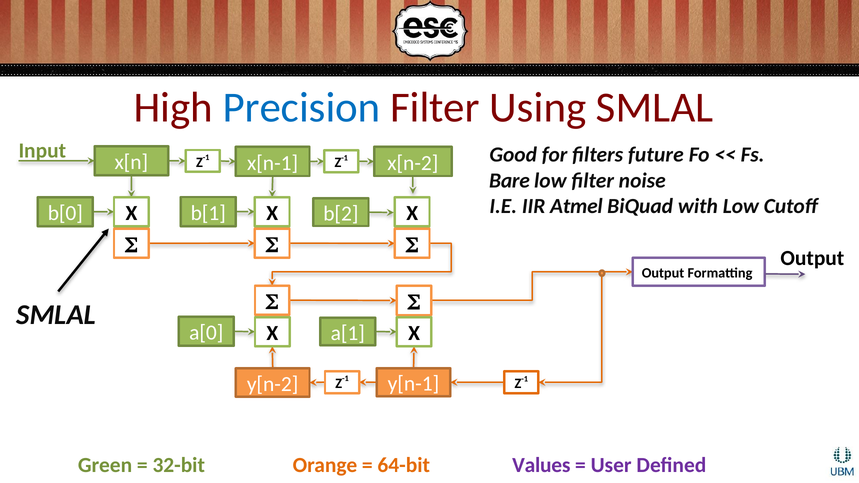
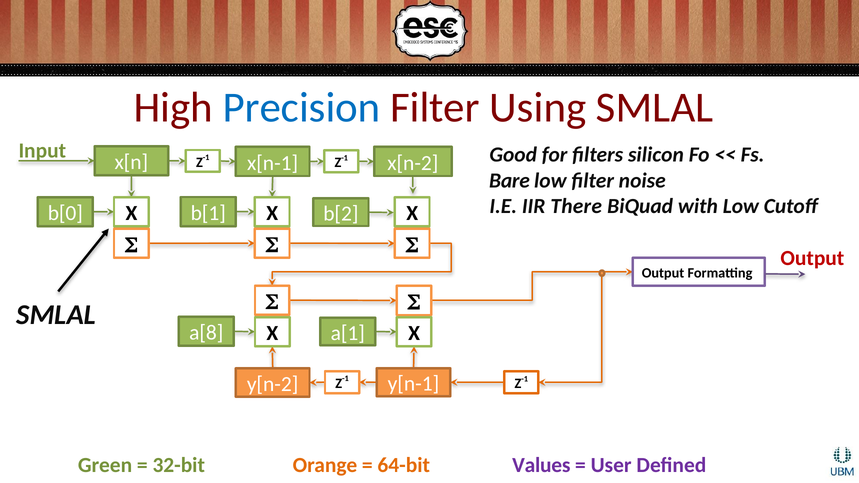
future: future -> silicon
Atmel: Atmel -> There
Output at (812, 258) colour: black -> red
a[0: a[0 -> a[8
